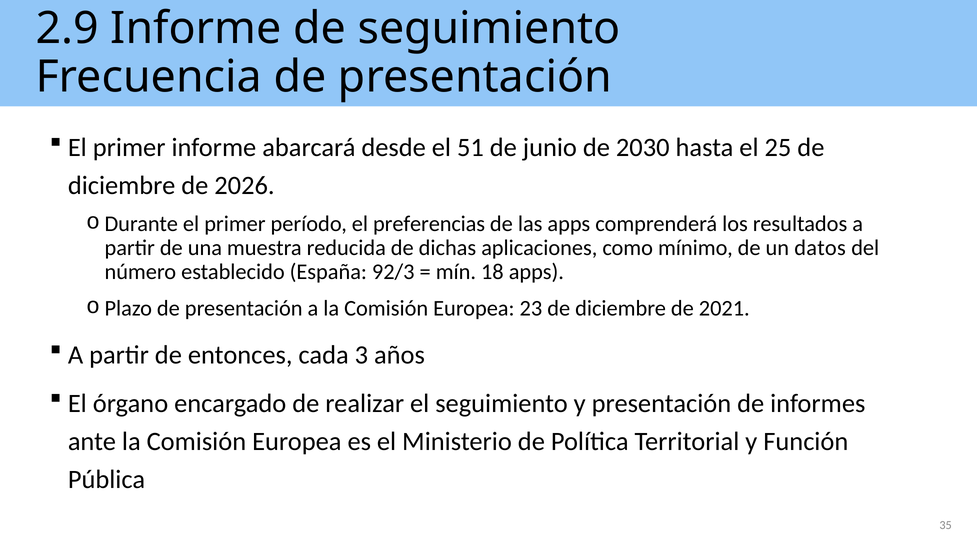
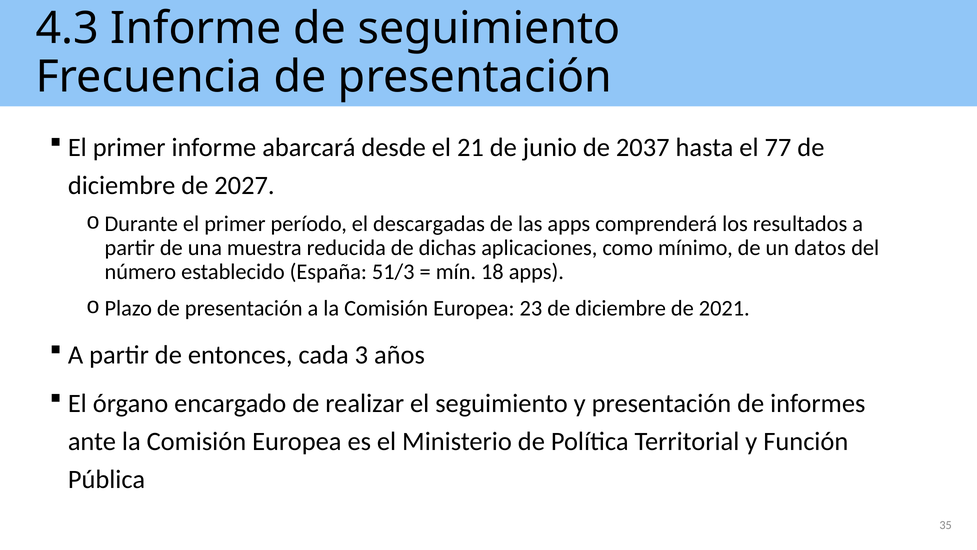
2.9: 2.9 -> 4.3
51: 51 -> 21
2030: 2030 -> 2037
25: 25 -> 77
2026: 2026 -> 2027
preferencias: preferencias -> descargadas
92/3: 92/3 -> 51/3
